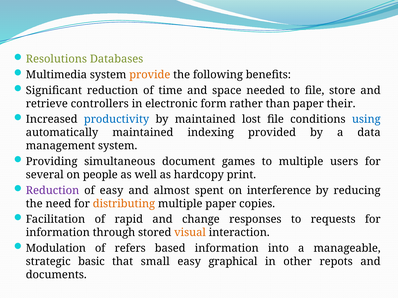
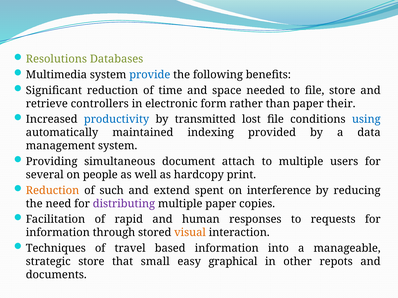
provide colour: orange -> blue
by maintained: maintained -> transmitted
games: games -> attach
Reduction at (53, 191) colour: purple -> orange
of easy: easy -> such
almost: almost -> extend
distributing colour: orange -> purple
change: change -> human
Modulation: Modulation -> Techniques
refers: refers -> travel
strategic basic: basic -> store
